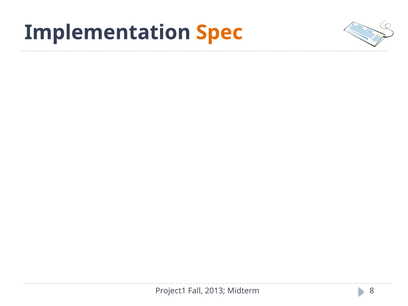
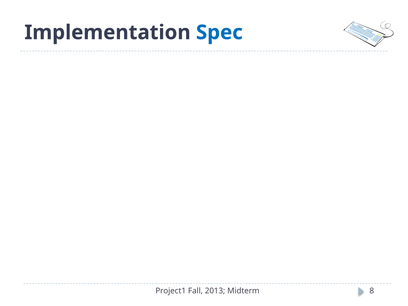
Spec colour: orange -> blue
